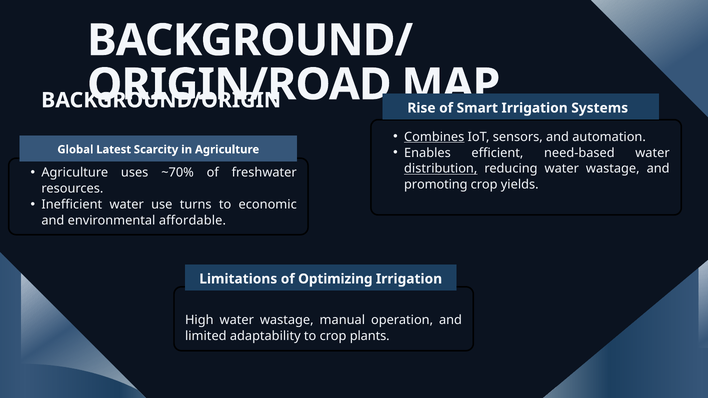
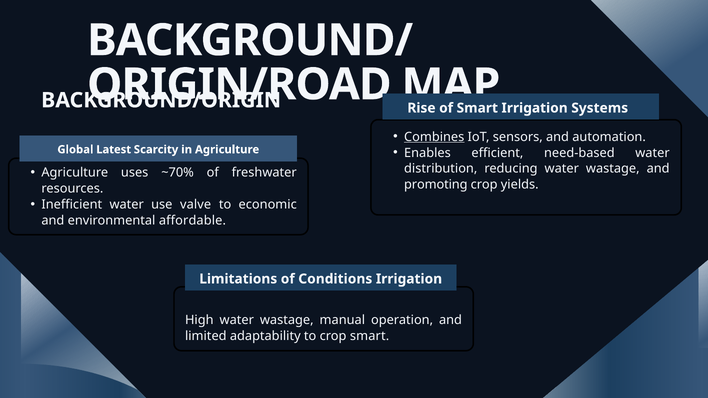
distribution underline: present -> none
turns: turns -> valve
Optimizing: Optimizing -> Conditions
crop plants: plants -> smart
